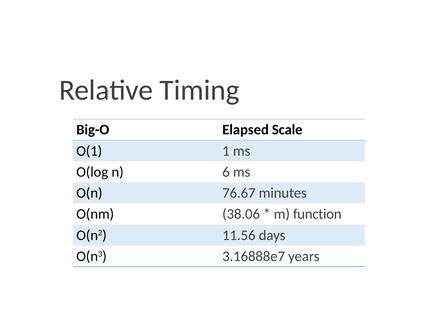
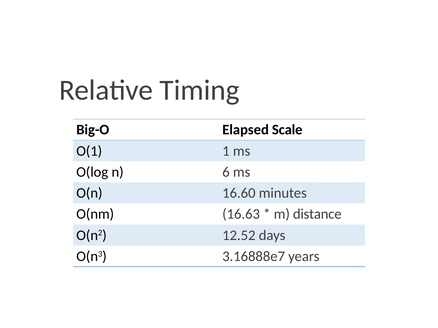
76.67: 76.67 -> 16.60
38.06: 38.06 -> 16.63
function: function -> distance
11.56: 11.56 -> 12.52
